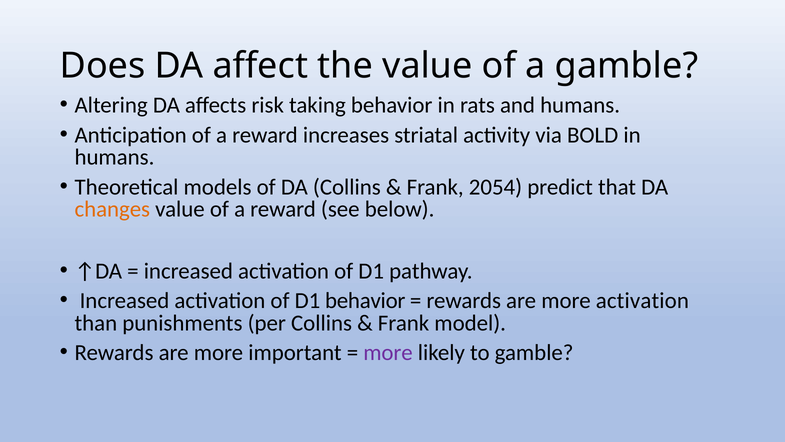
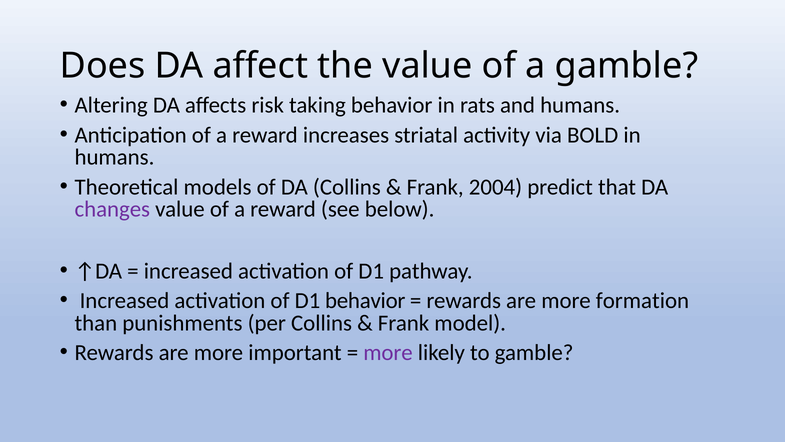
2054: 2054 -> 2004
changes colour: orange -> purple
more activation: activation -> formation
